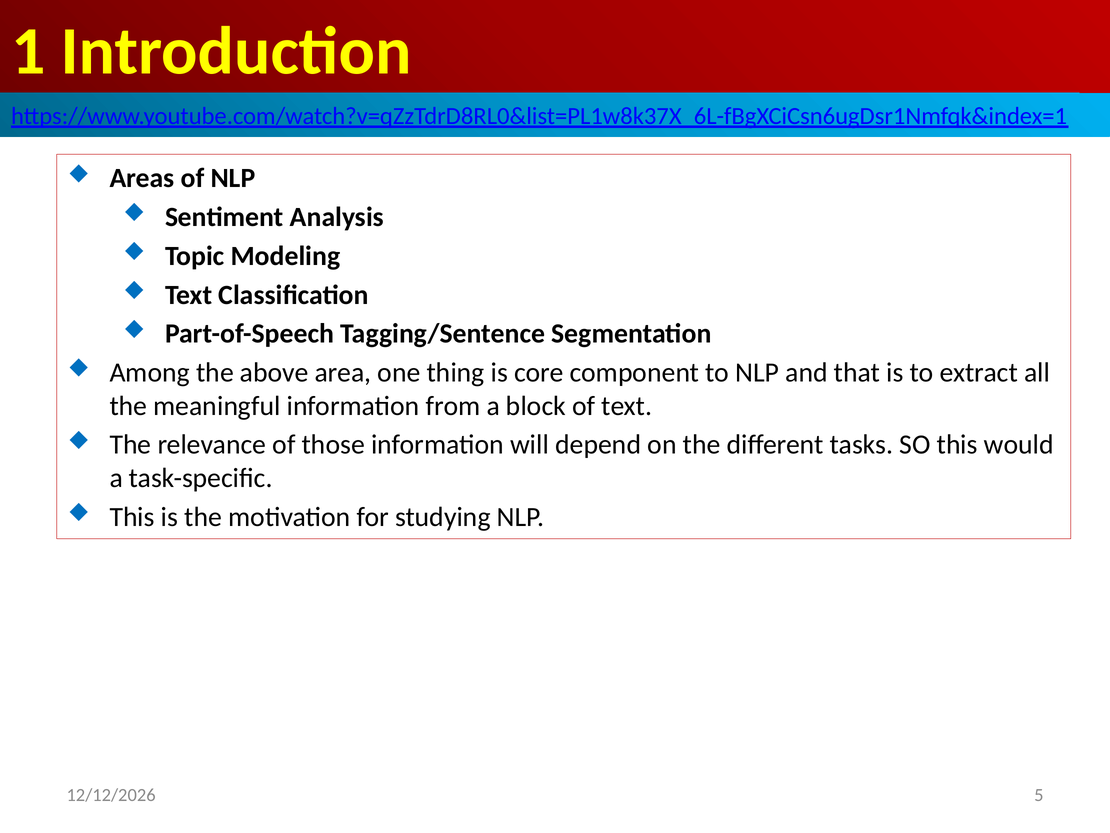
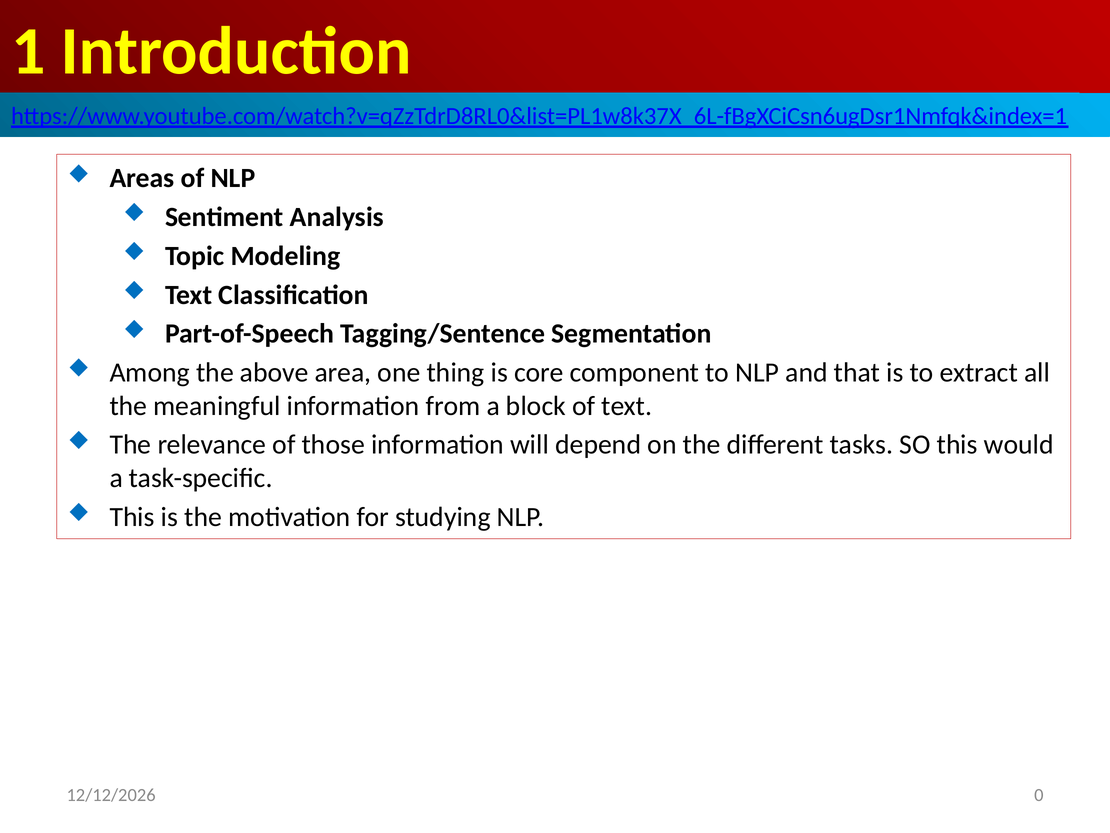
5: 5 -> 0
